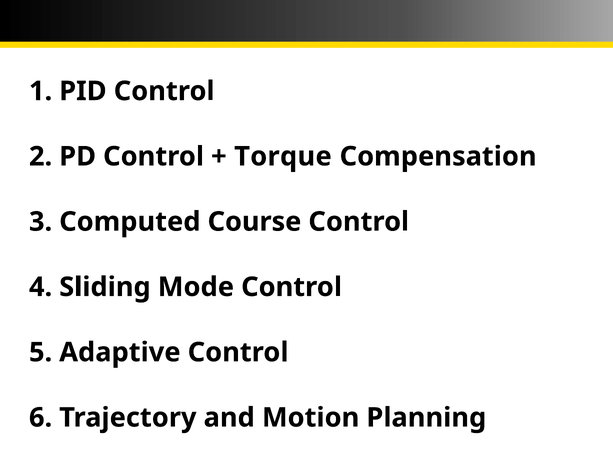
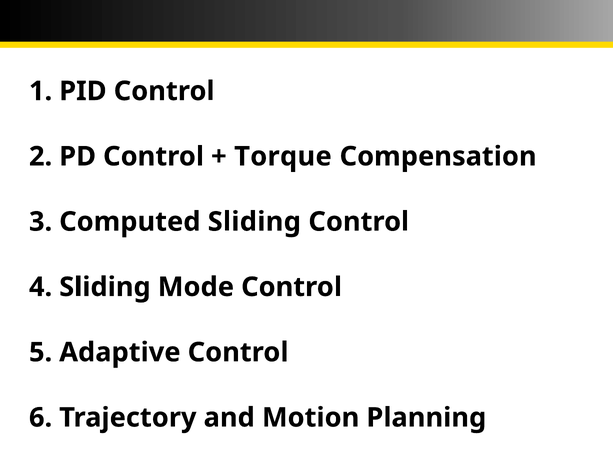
Computed Course: Course -> Sliding
